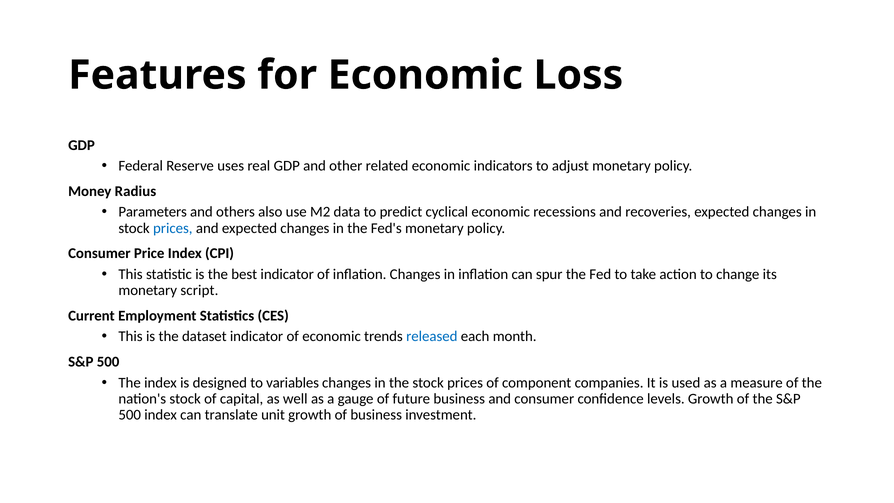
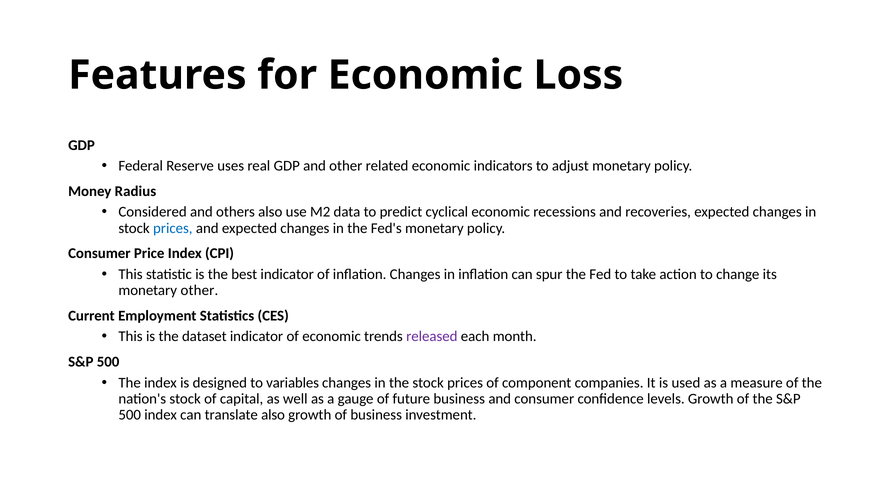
Parameters: Parameters -> Considered
monetary script: script -> other
released colour: blue -> purple
translate unit: unit -> also
